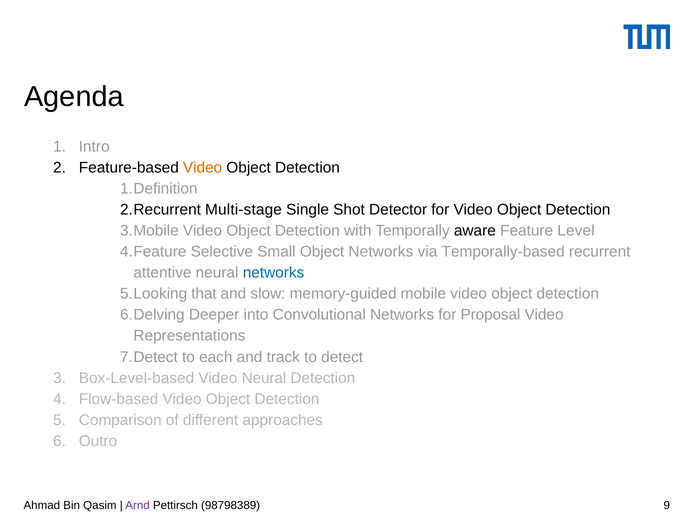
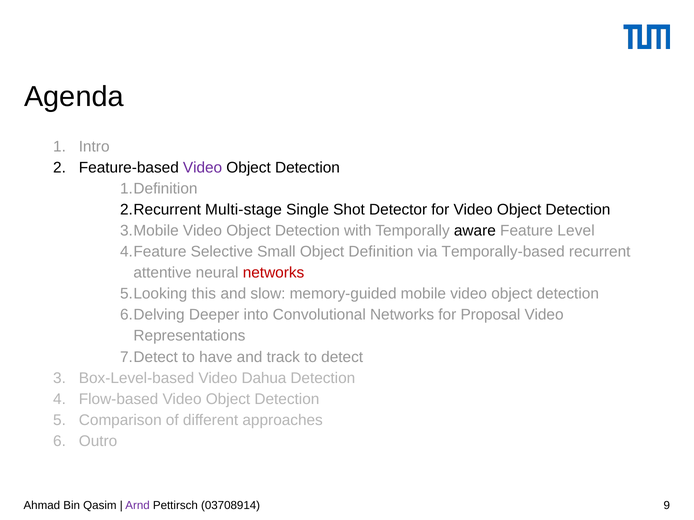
Video at (203, 168) colour: orange -> purple
Object Networks: Networks -> Definition
networks at (274, 273) colour: blue -> red
that: that -> this
each: each -> have
Video Neural: Neural -> Dahua
98798389: 98798389 -> 03708914
